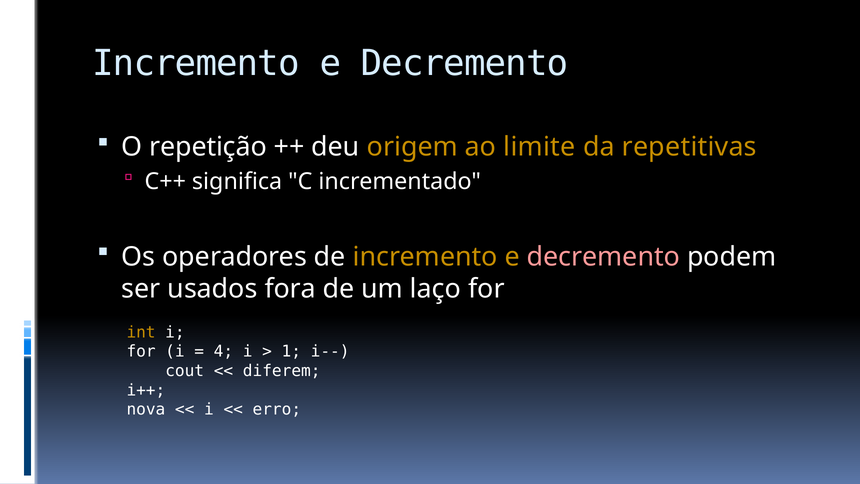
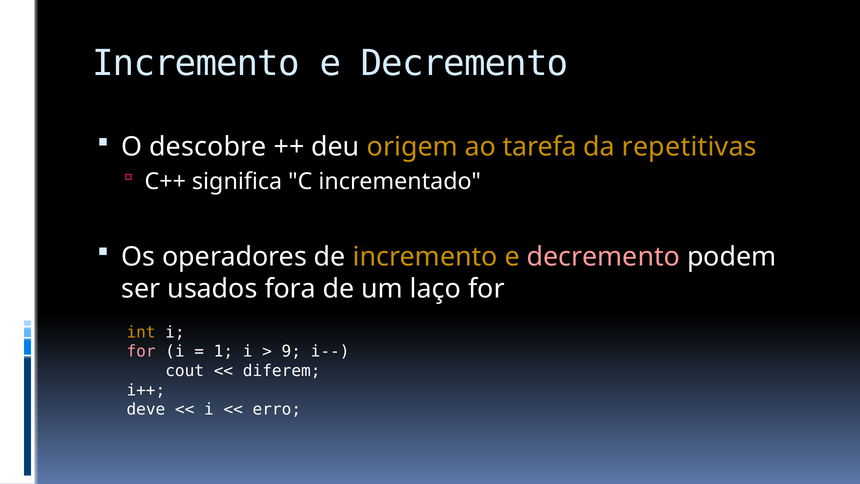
repetição: repetição -> descobre
limite: limite -> tarefa
for at (141, 351) colour: white -> pink
4: 4 -> 1
1: 1 -> 9
nova: nova -> deve
